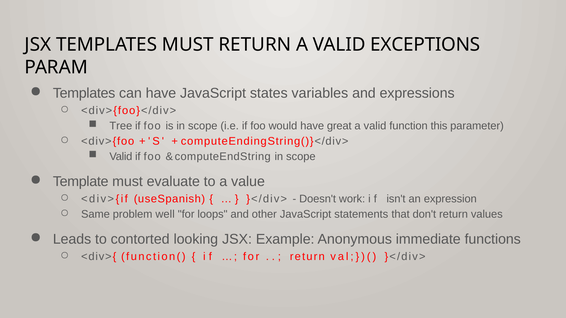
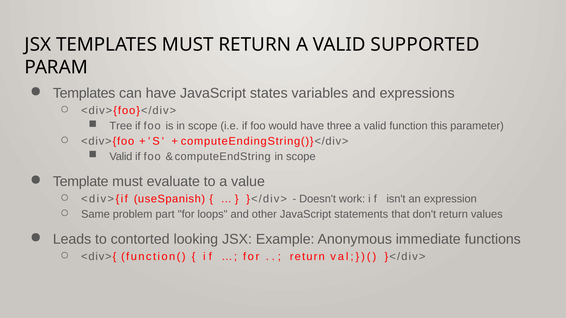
EXCEPTIONS: EXCEPTIONS -> SUPPORTED
great: great -> three
well: well -> part
